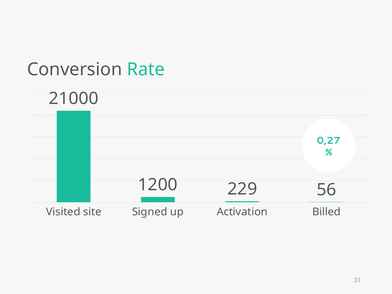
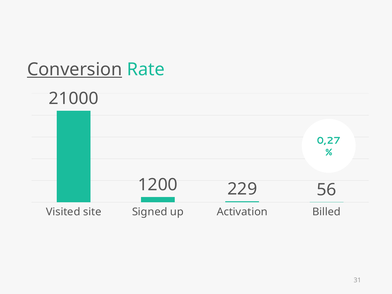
Conversion underline: none -> present
